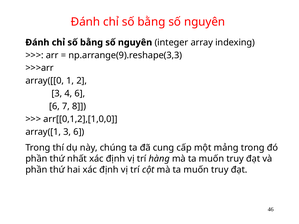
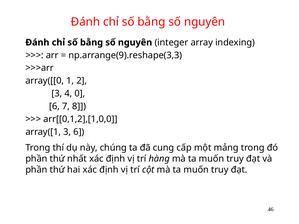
4 6: 6 -> 0
